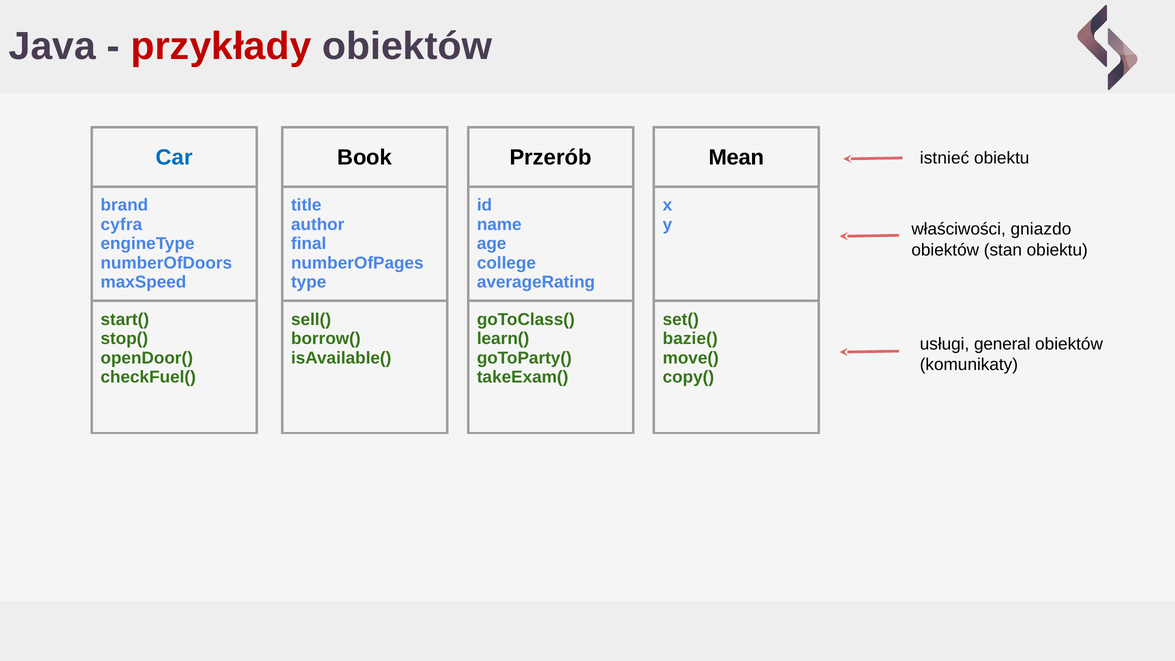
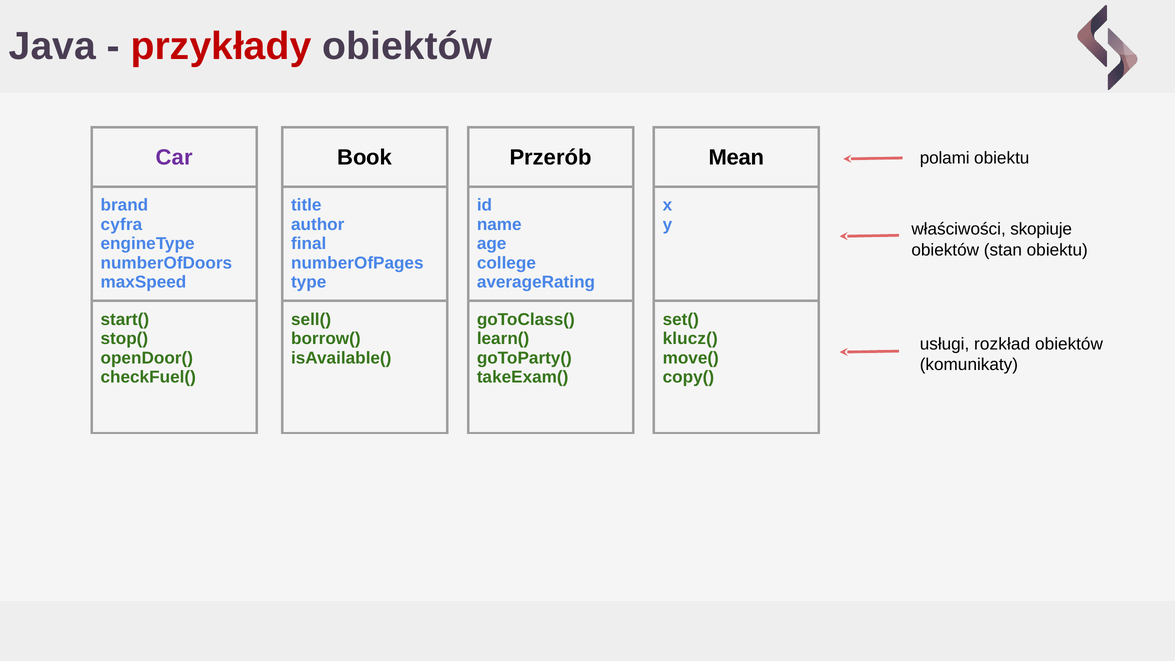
Car colour: blue -> purple
istnieć: istnieć -> polami
gniazdo: gniazdo -> skopiuje
bazie(: bazie( -> klucz(
general: general -> rozkład
